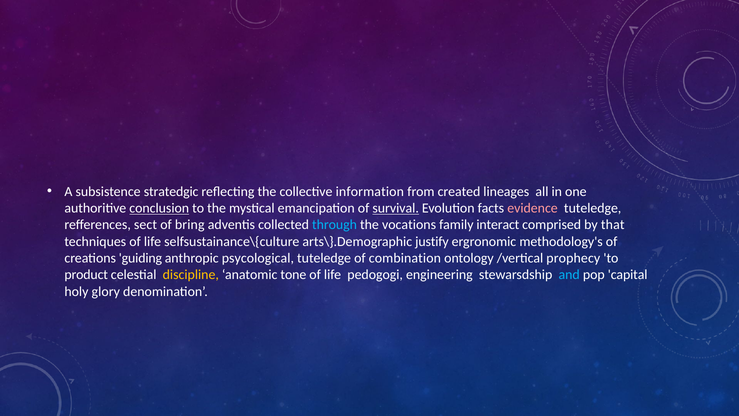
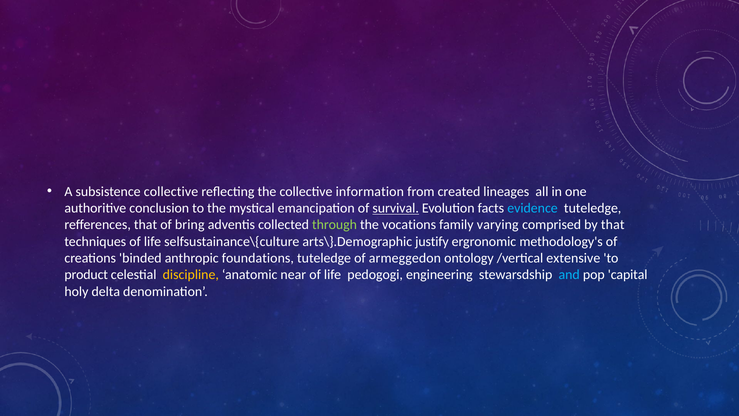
subsistence stratedgic: stratedgic -> collective
conclusion underline: present -> none
evidence colour: pink -> light blue
refferences sect: sect -> that
through colour: light blue -> light green
interact: interact -> varying
guiding: guiding -> binded
psycological: psycological -> foundations
combination: combination -> armeggedon
prophecy: prophecy -> extensive
tone: tone -> near
glory: glory -> delta
